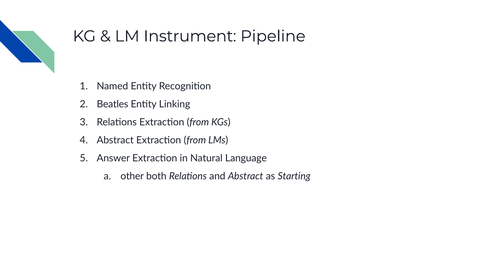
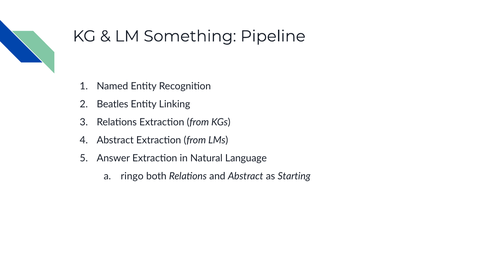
Instrument: Instrument -> Something
other: other -> ringo
